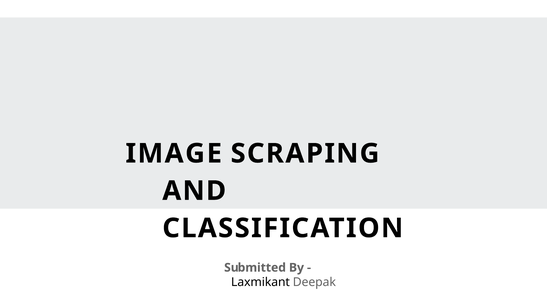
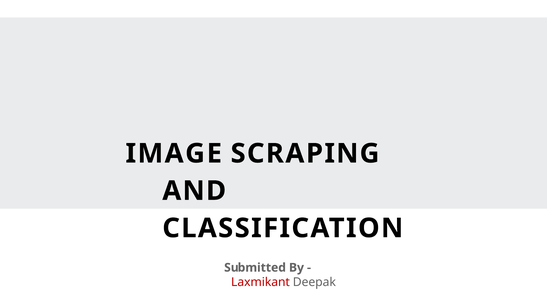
Laxmikant colour: black -> red
